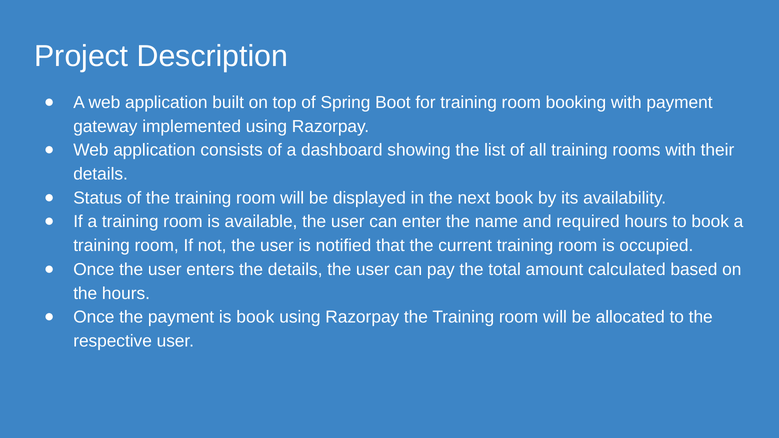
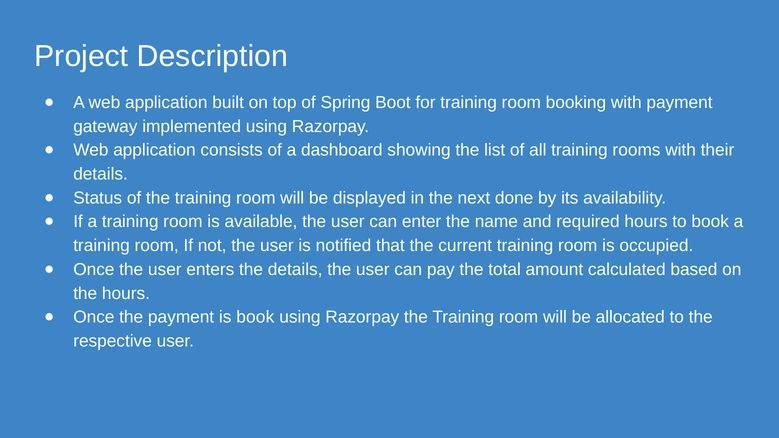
next book: book -> done
